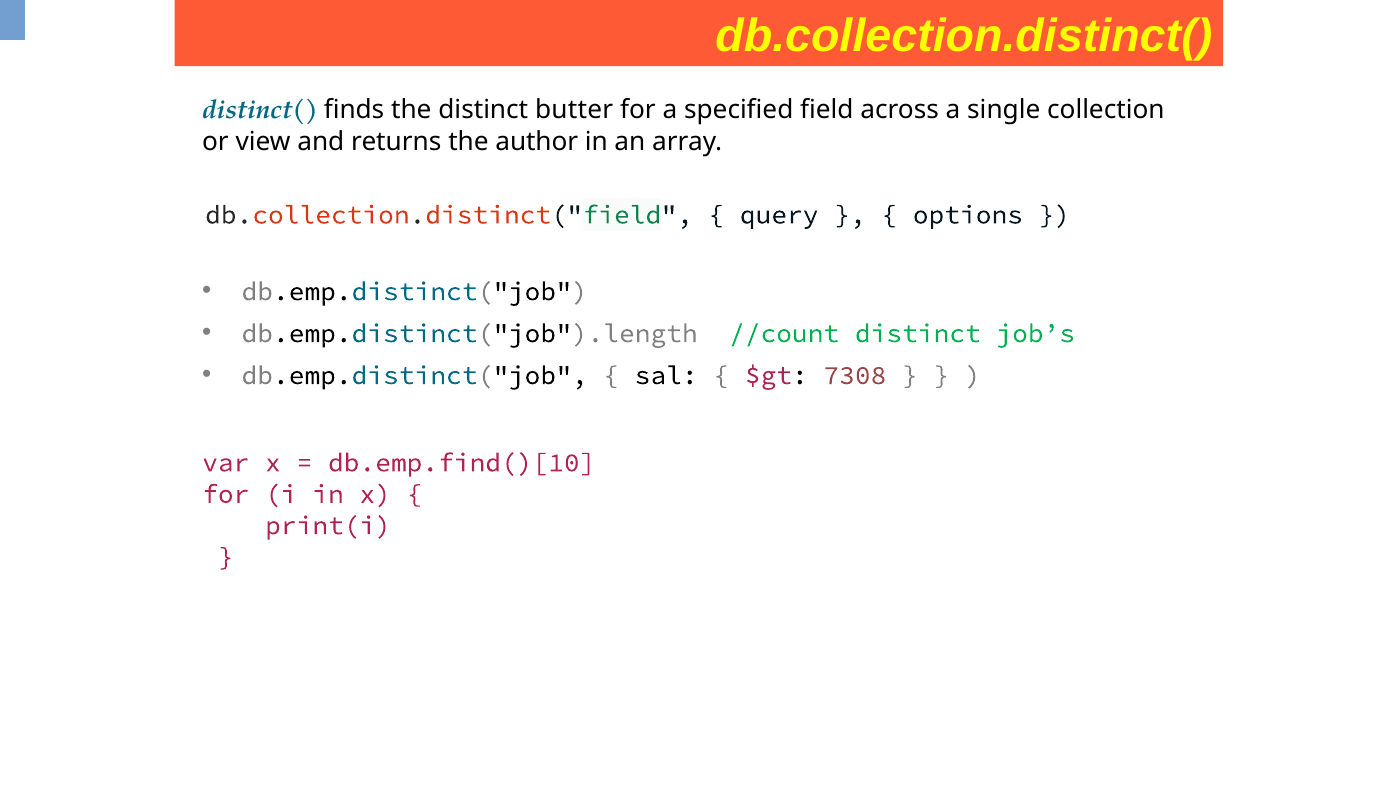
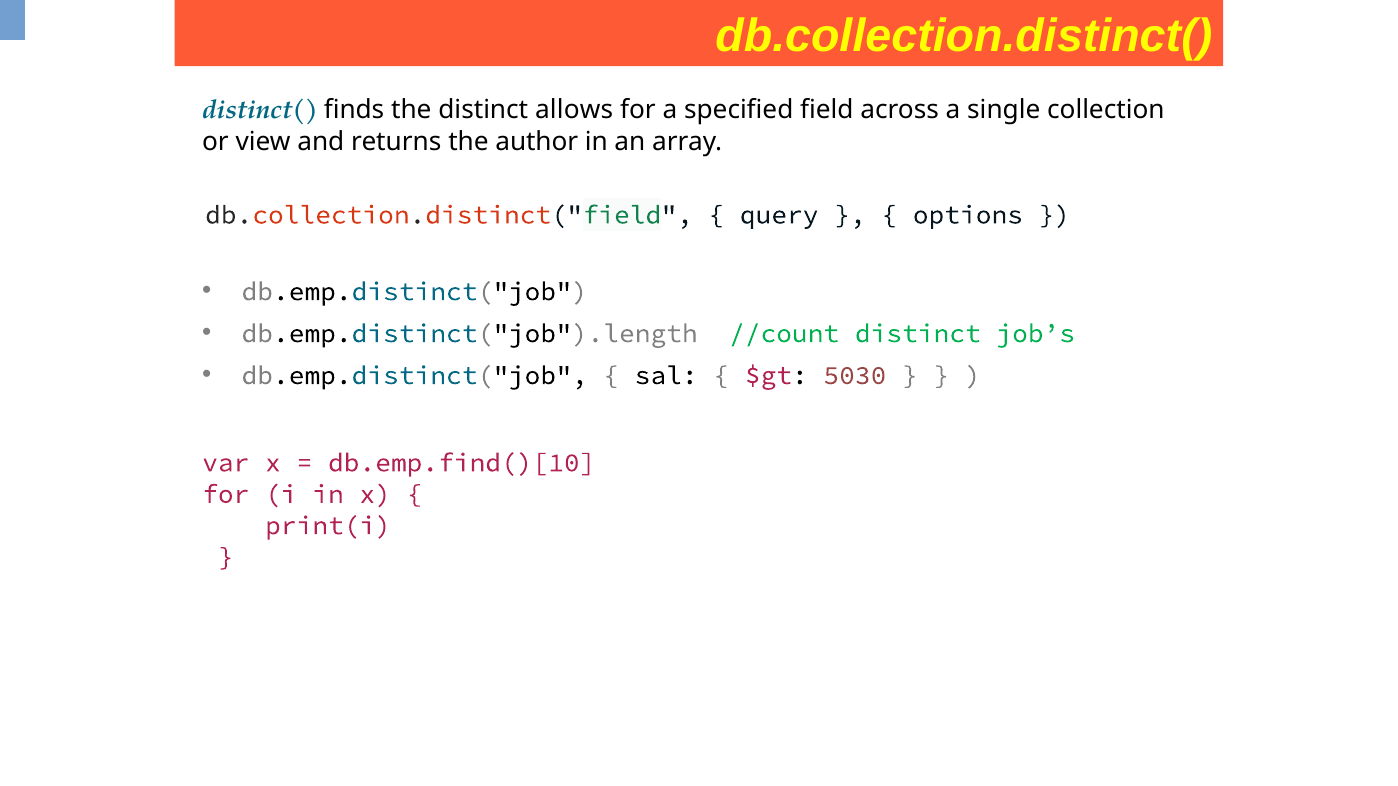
butter: butter -> allows
7308: 7308 -> 5030
